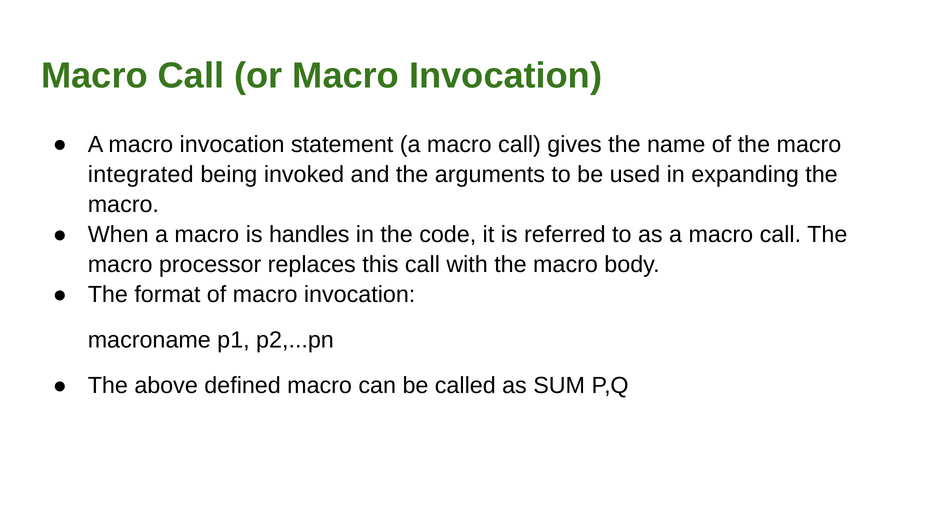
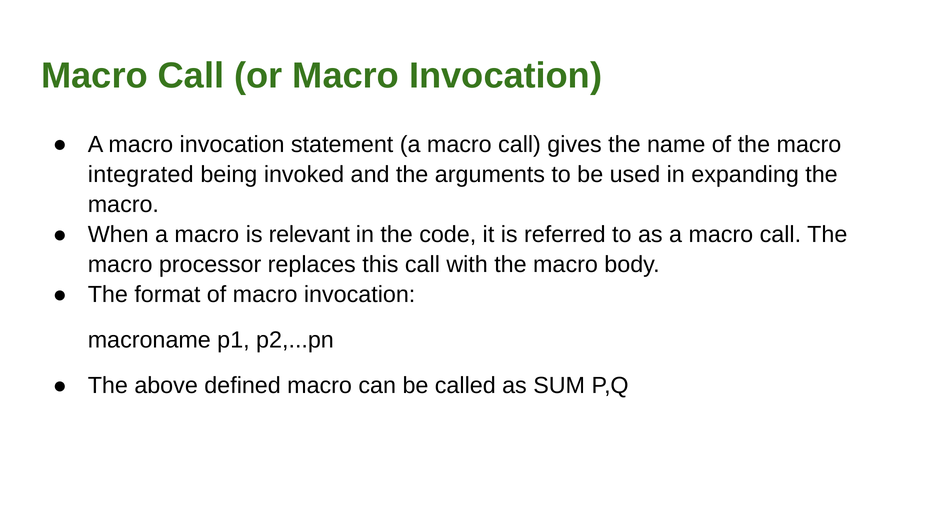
handles: handles -> relevant
